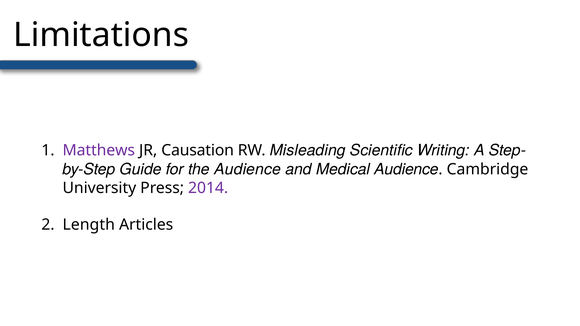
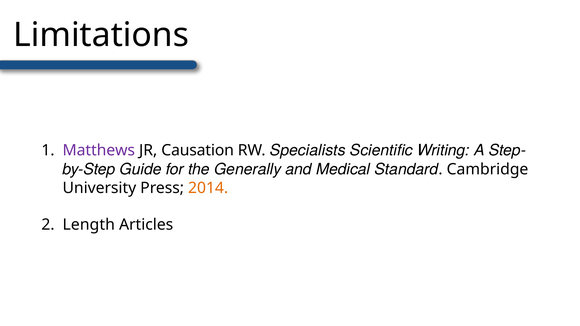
Misleading: Misleading -> Specialists
the Audience: Audience -> Generally
Medical Audience: Audience -> Standard
2014 colour: purple -> orange
